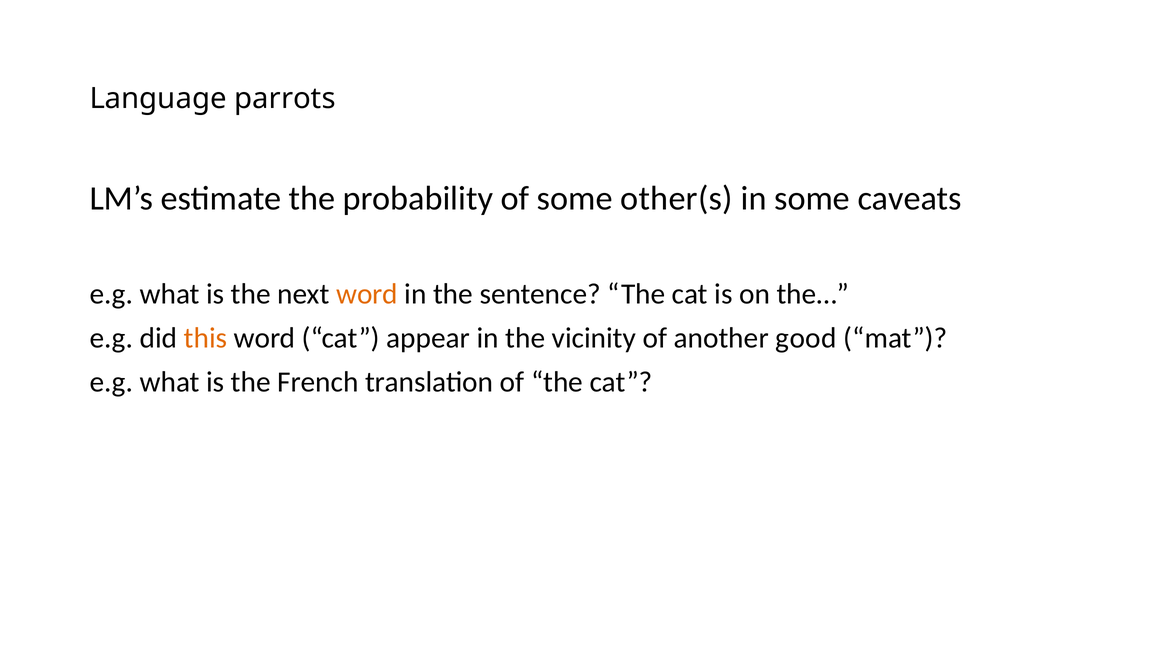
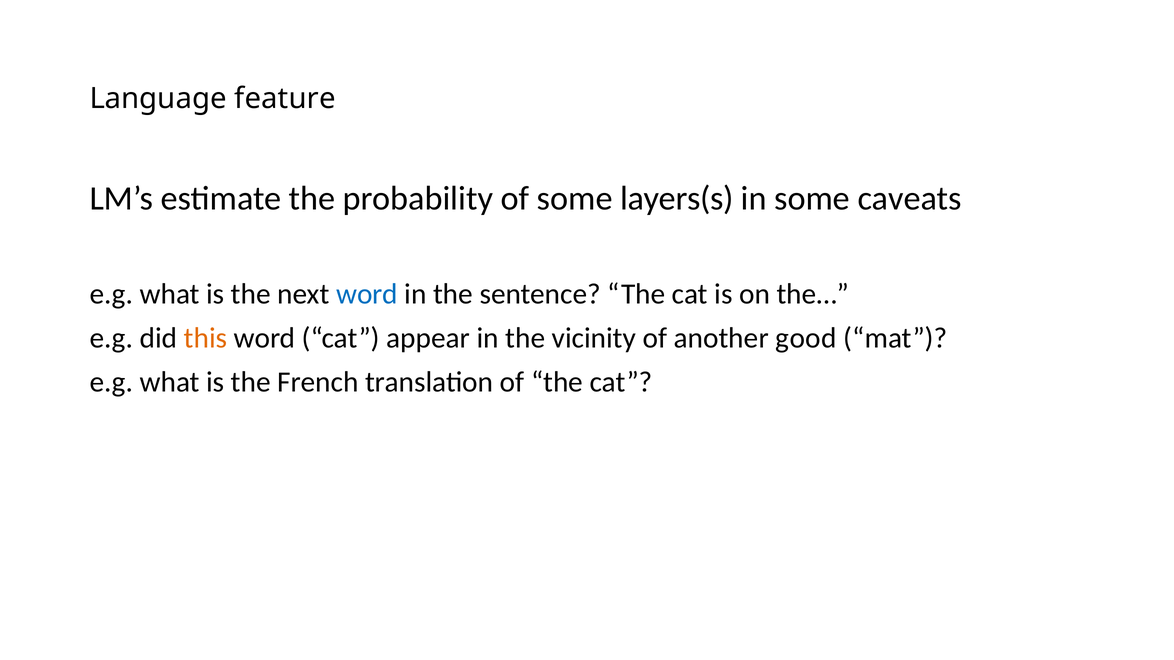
parrots: parrots -> feature
other(s: other(s -> layers(s
word at (367, 294) colour: orange -> blue
